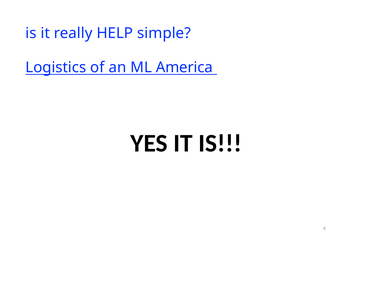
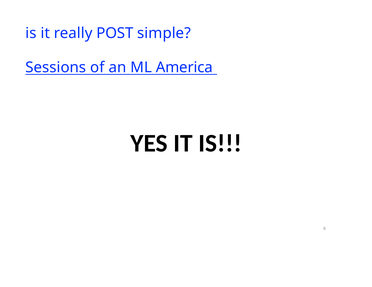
HELP: HELP -> POST
Logistics: Logistics -> Sessions
